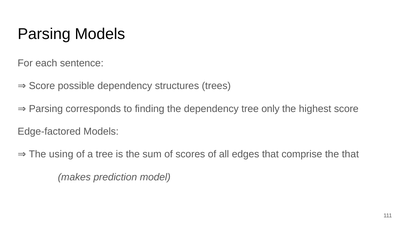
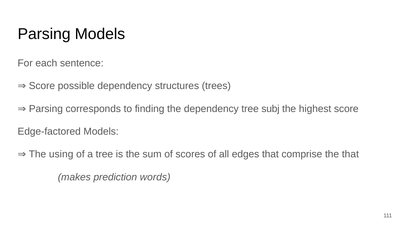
only: only -> subj
model: model -> words
